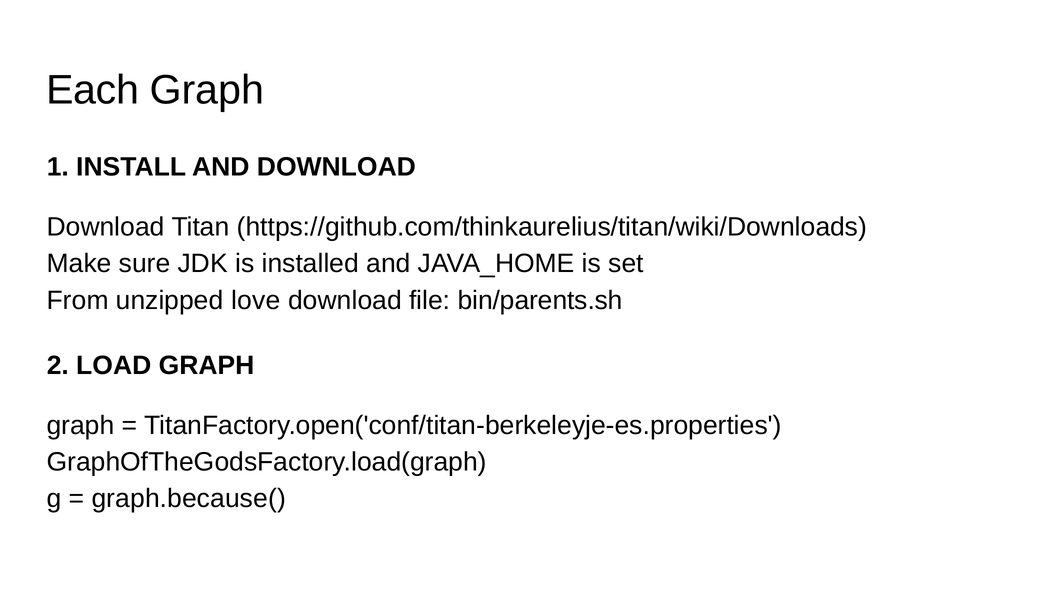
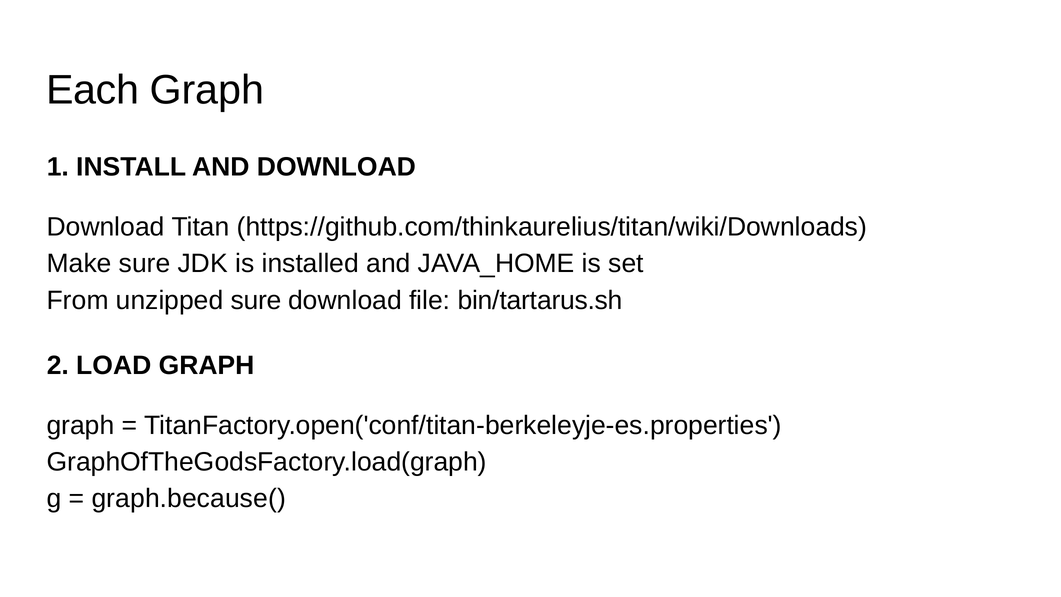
unzipped love: love -> sure
bin/parents.sh: bin/parents.sh -> bin/tartarus.sh
